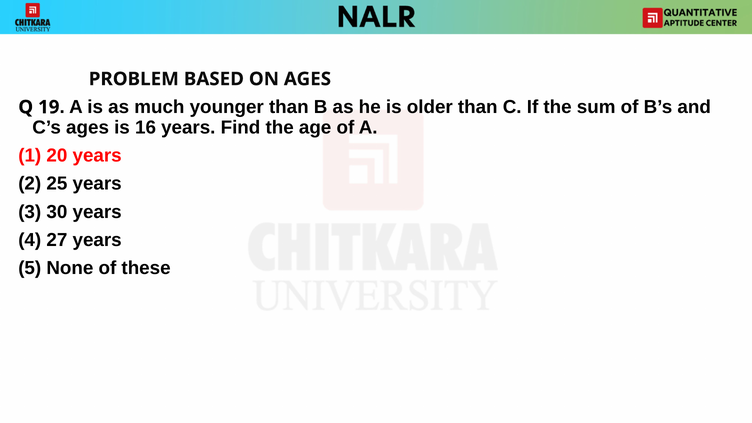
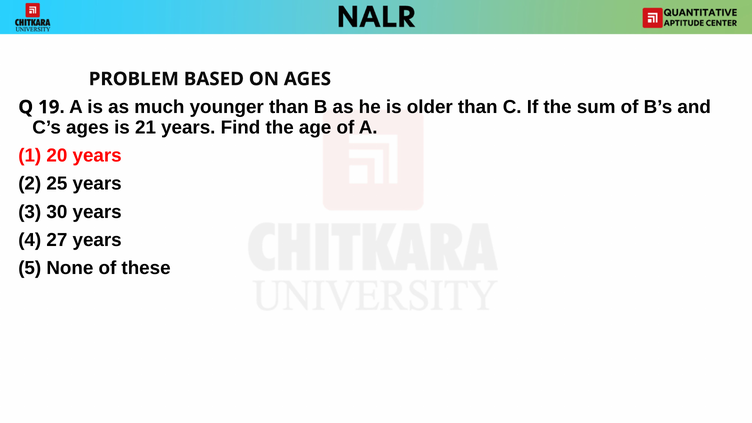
16: 16 -> 21
